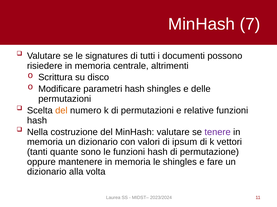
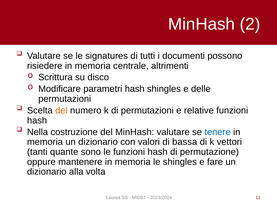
7: 7 -> 2
tenere colour: purple -> blue
ipsum: ipsum -> bassa
